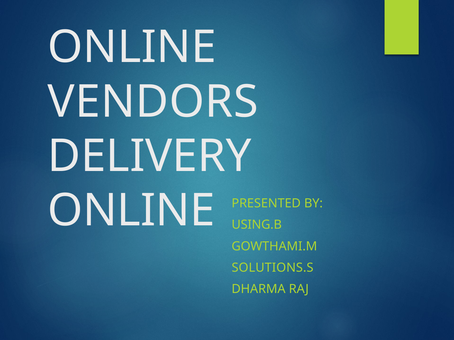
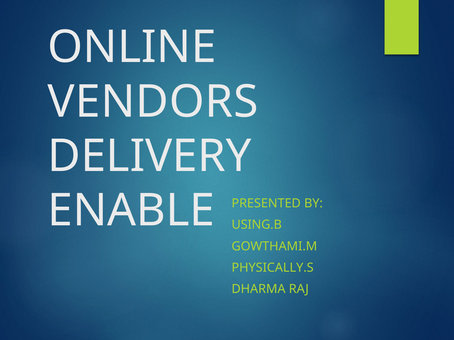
ONLINE at (131, 211): ONLINE -> ENABLE
SOLUTIONS.S: SOLUTIONS.S -> PHYSICALLY.S
